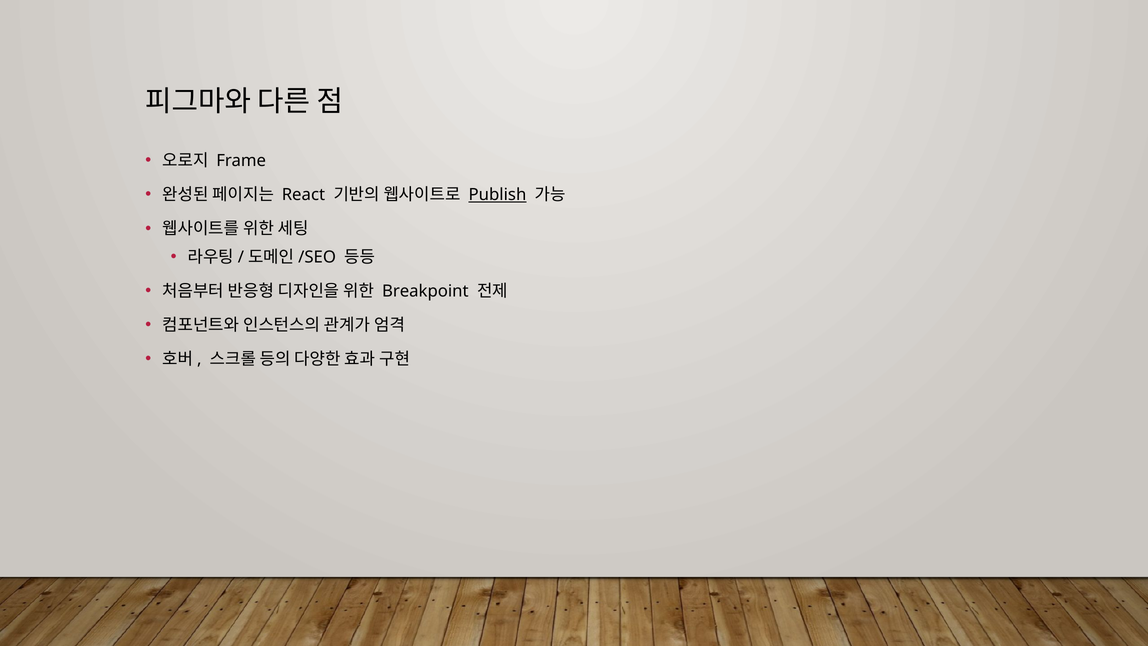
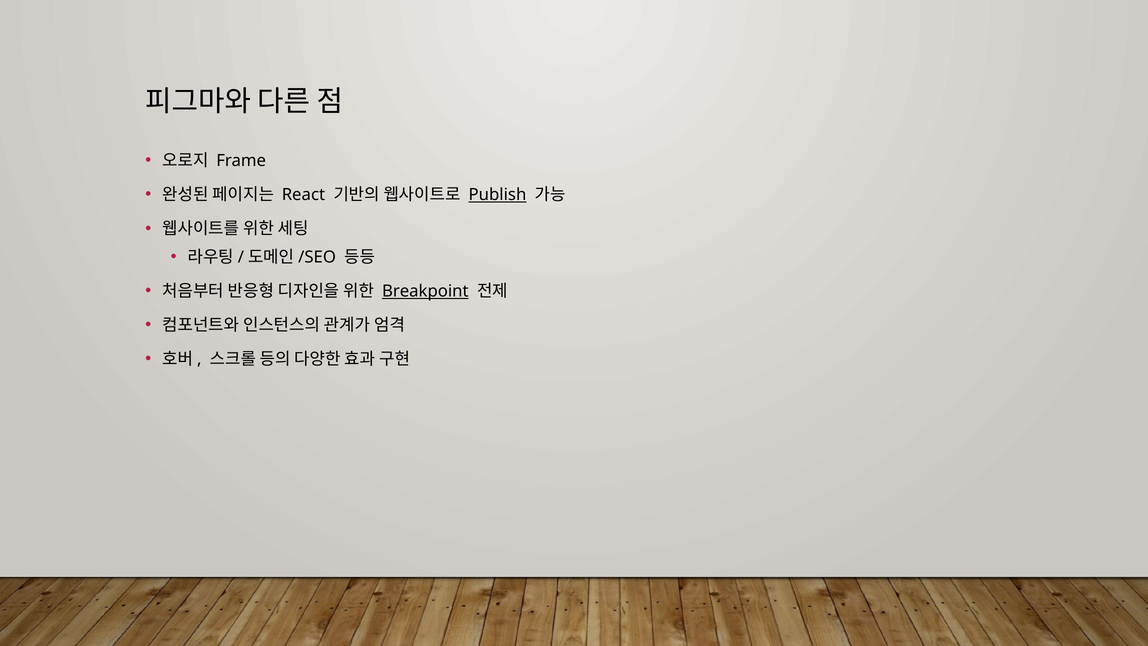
Breakpoint underline: none -> present
